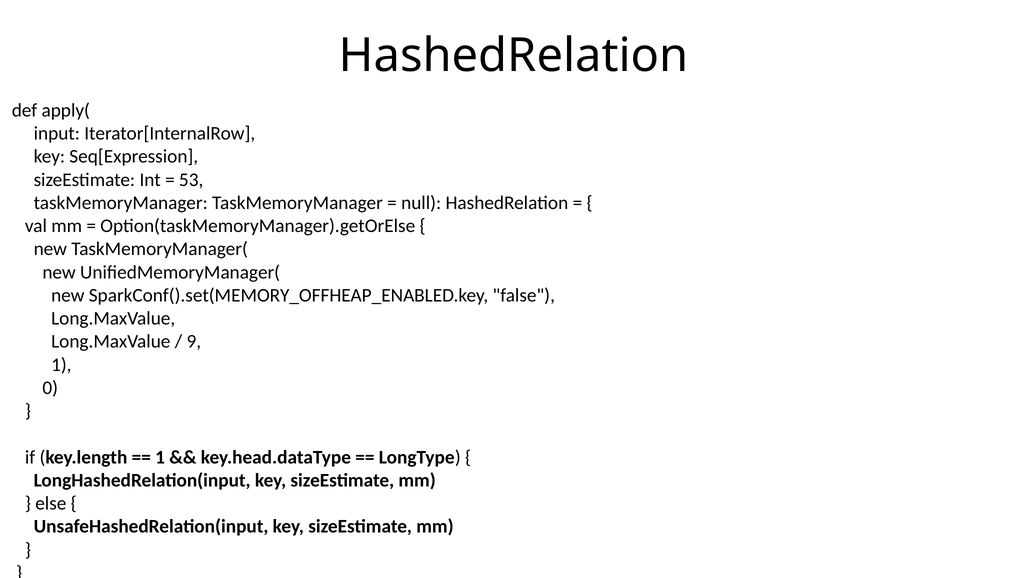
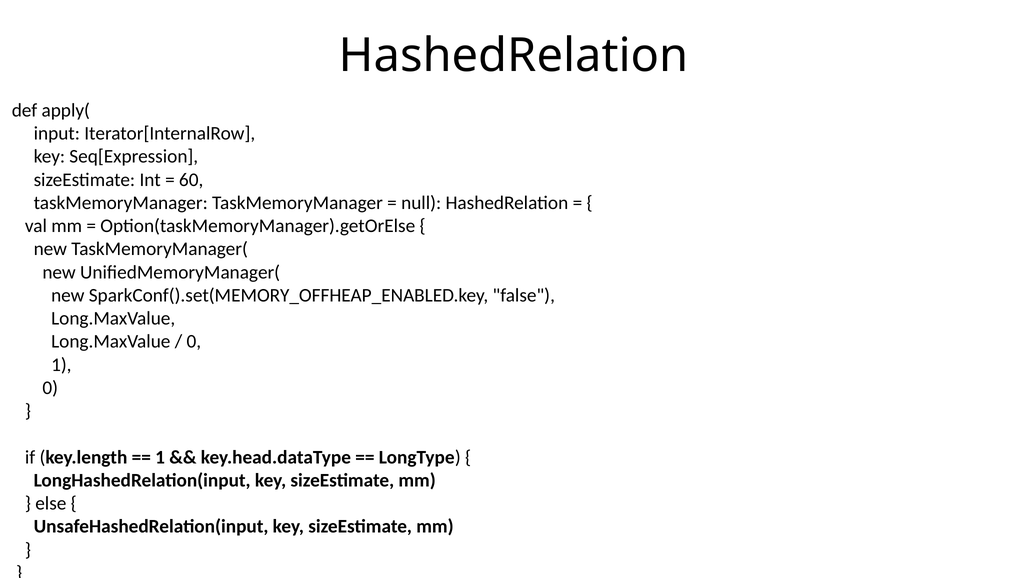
53: 53 -> 60
9 at (194, 342): 9 -> 0
